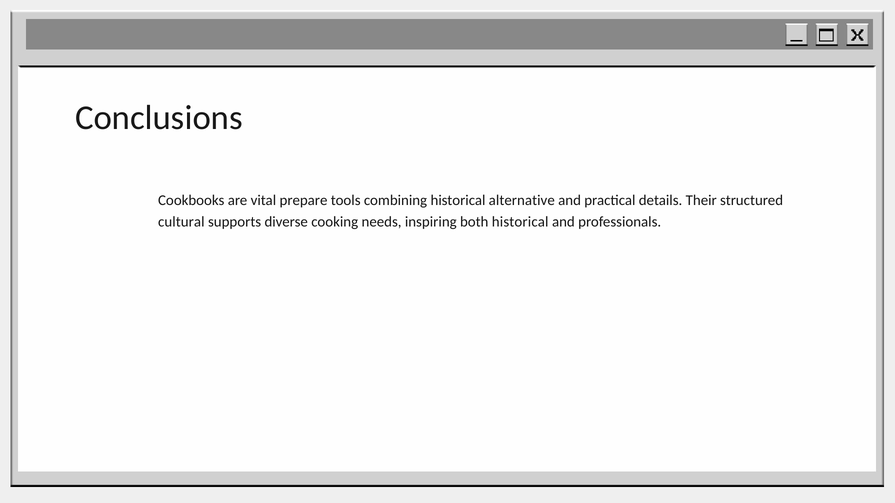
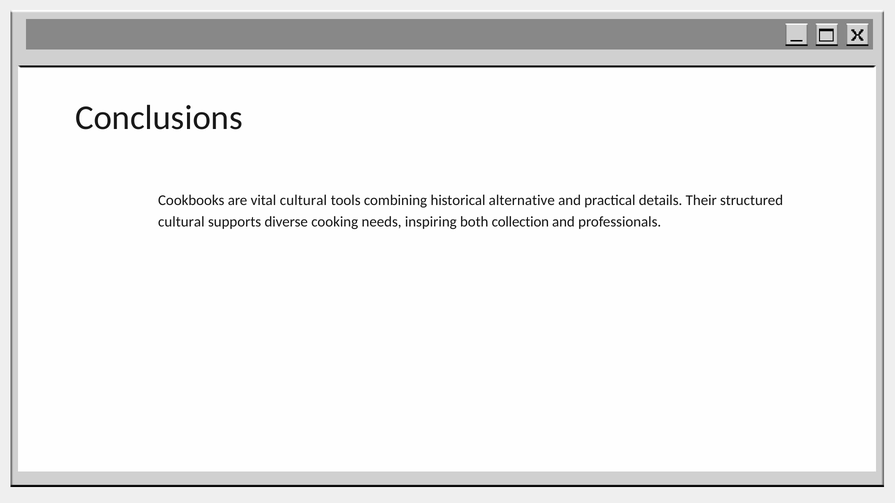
vital prepare: prepare -> cultural
both historical: historical -> collection
